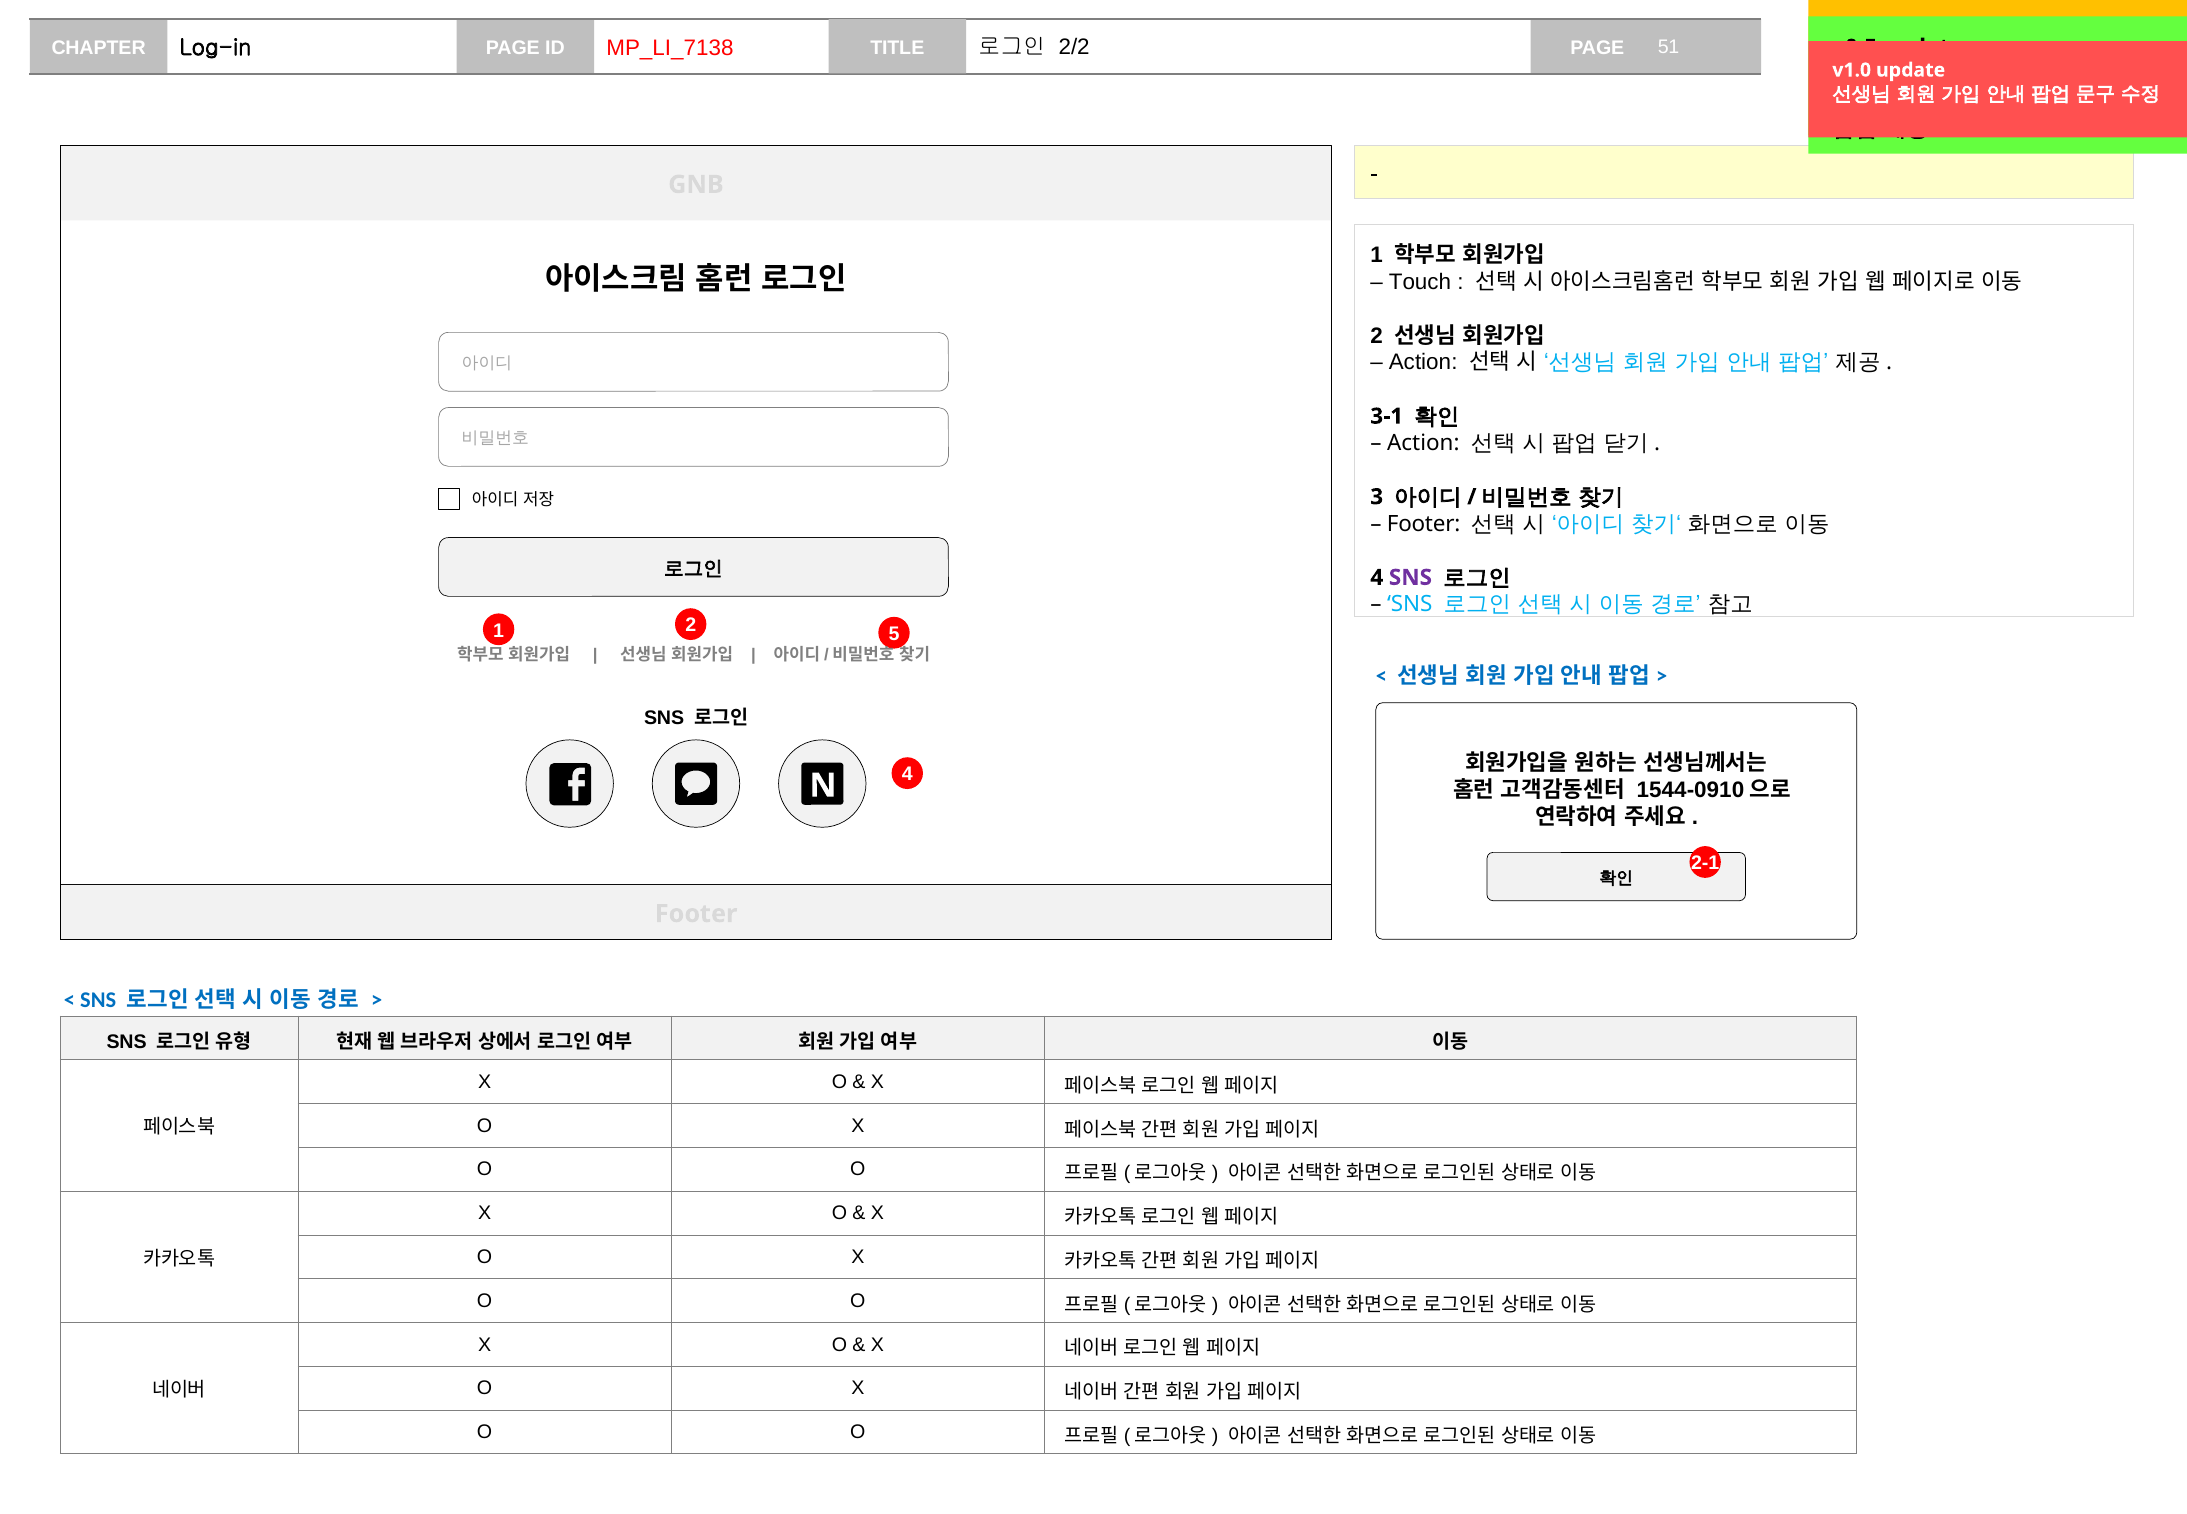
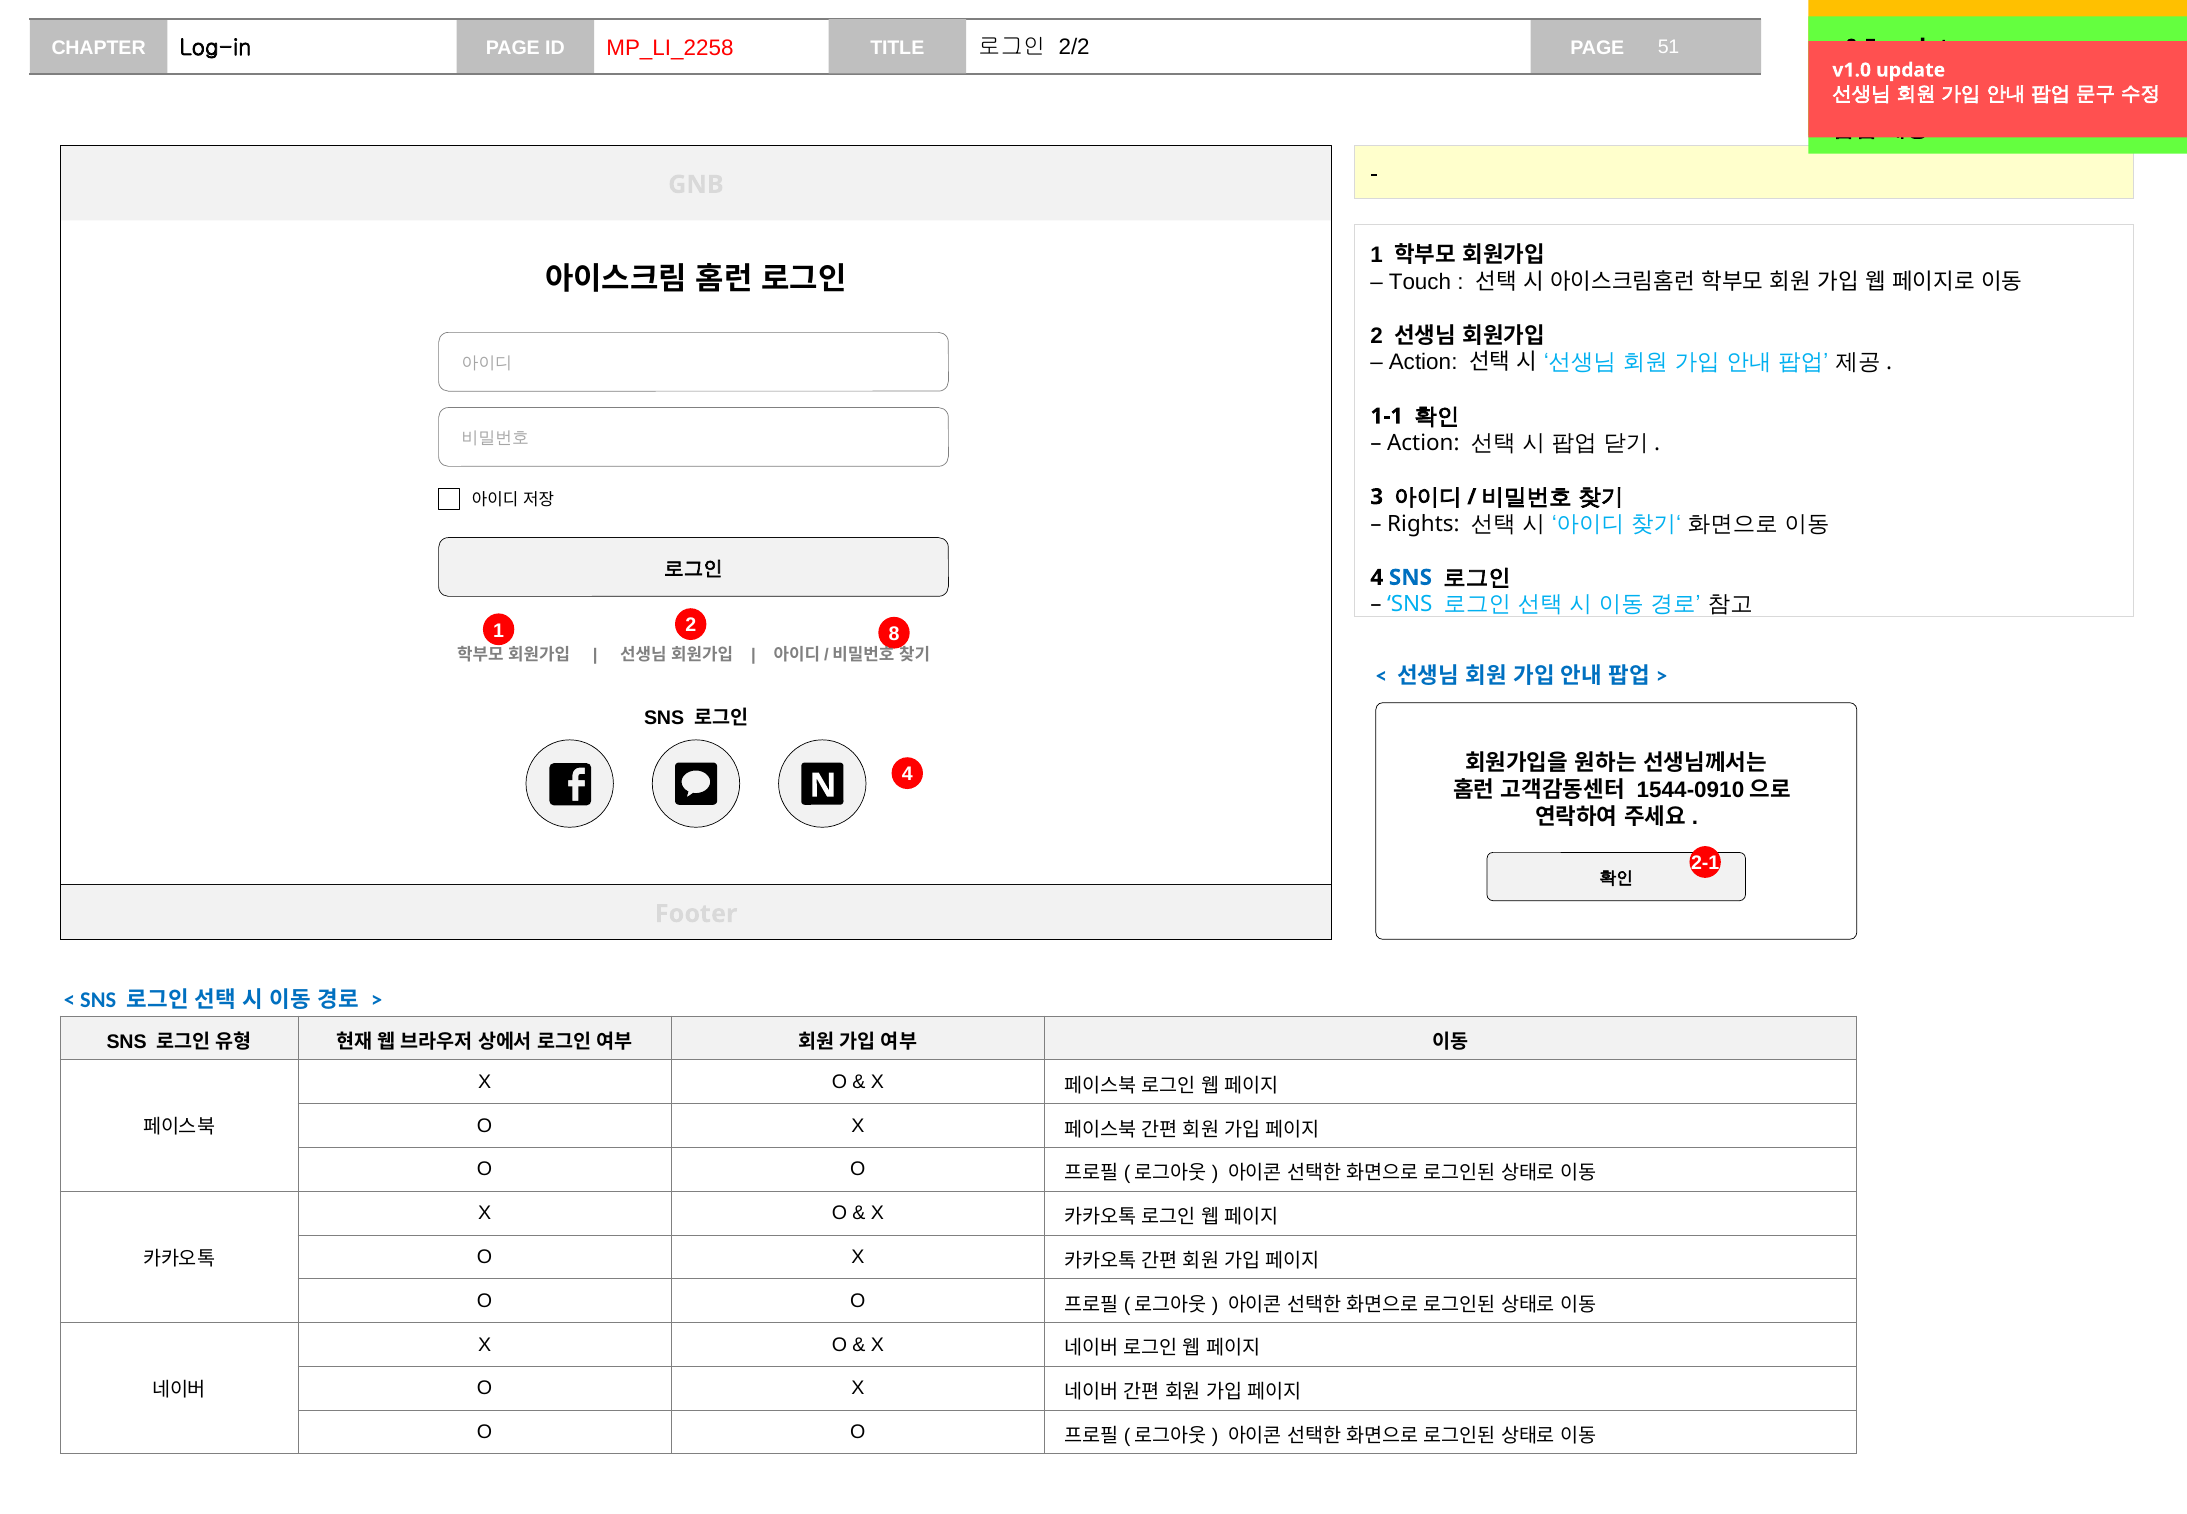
MP_LI_7138: MP_LI_7138 -> MP_LI_2258
3-1: 3-1 -> 1-1
Footer at (1424, 524): Footer -> Rights
SNS at (1410, 577) colour: purple -> blue
5: 5 -> 8
